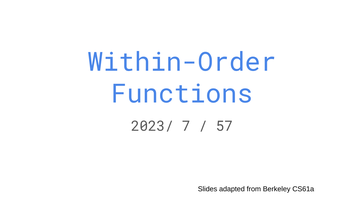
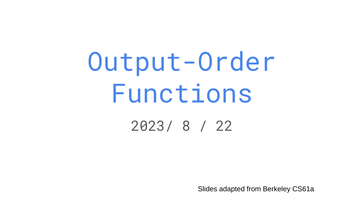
Within-Order: Within-Order -> Output-Order
7: 7 -> 8
57: 57 -> 22
